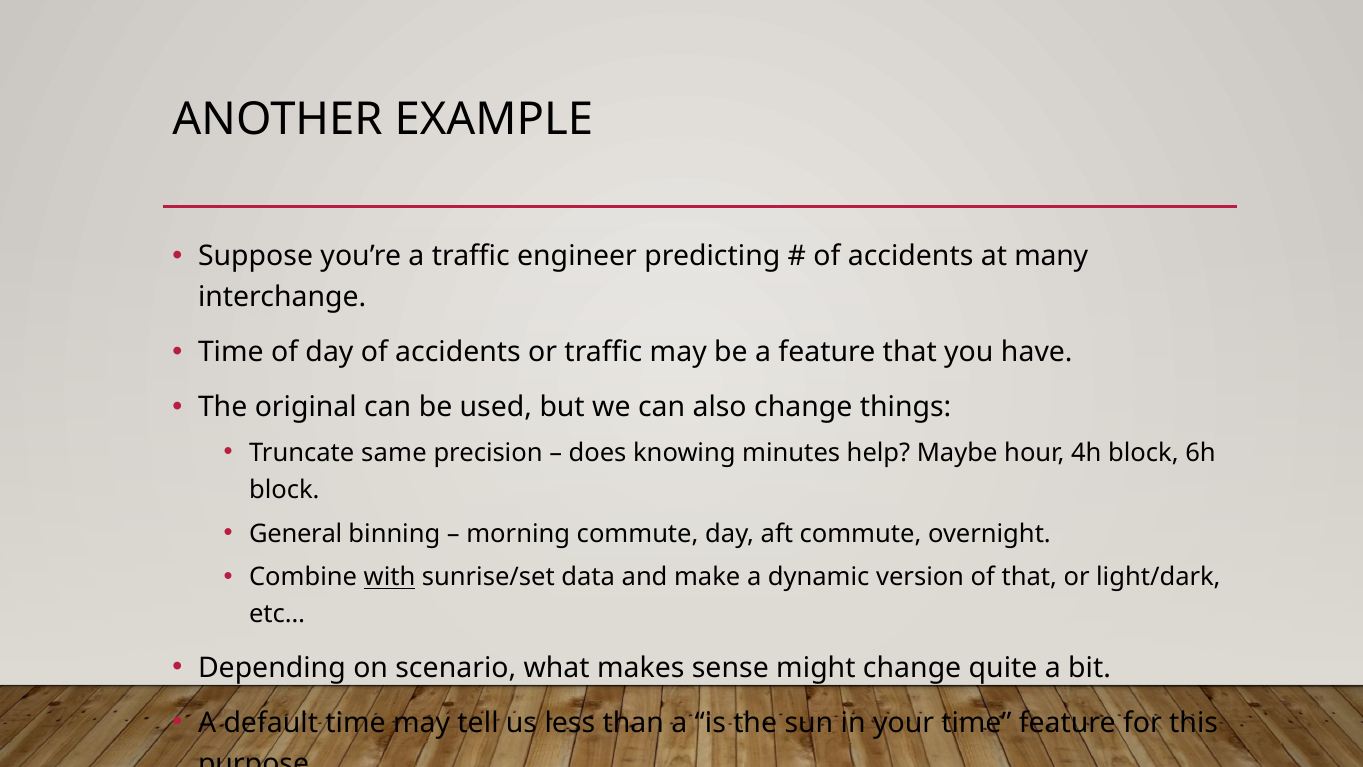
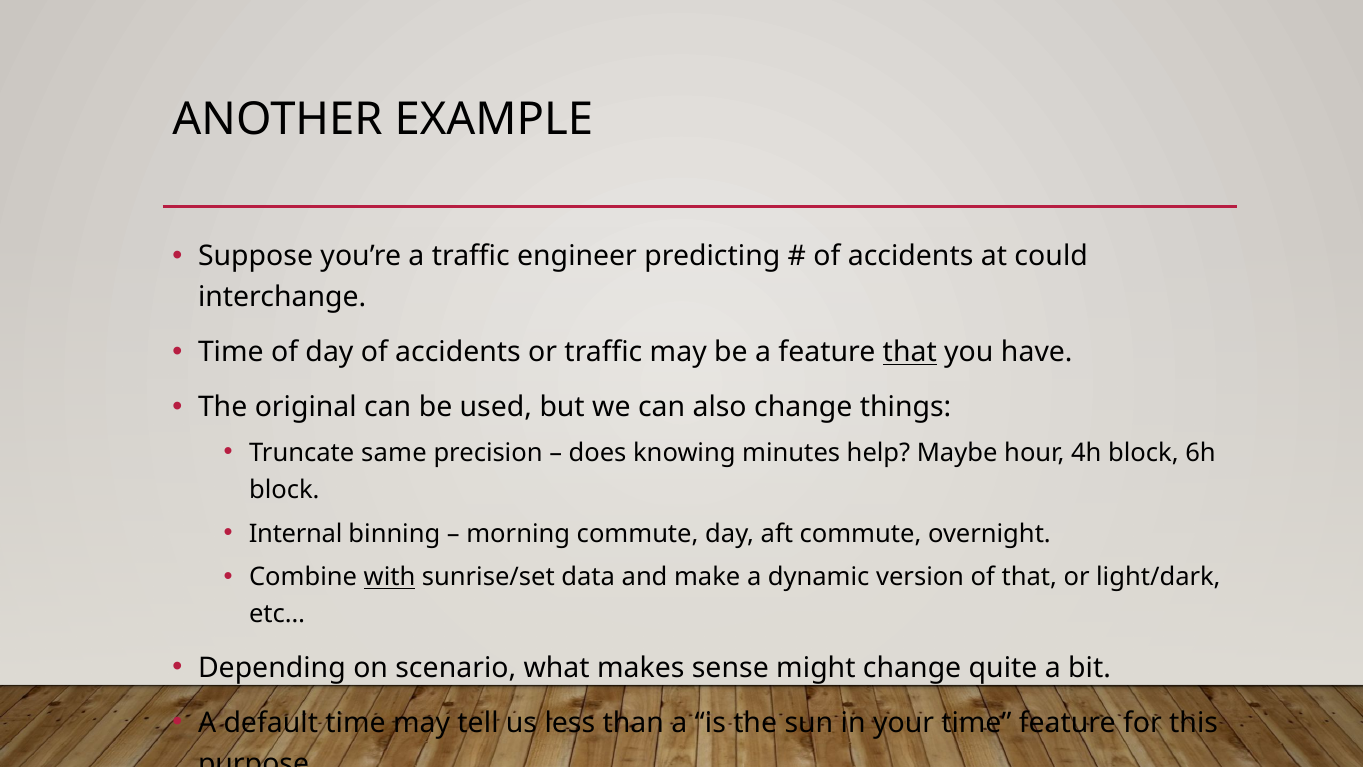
many: many -> could
that at (910, 352) underline: none -> present
General: General -> Internal
